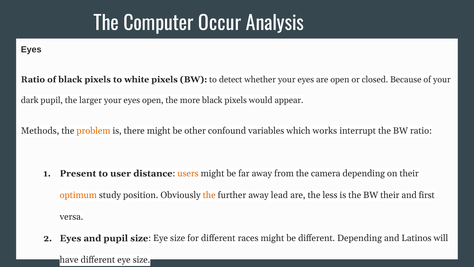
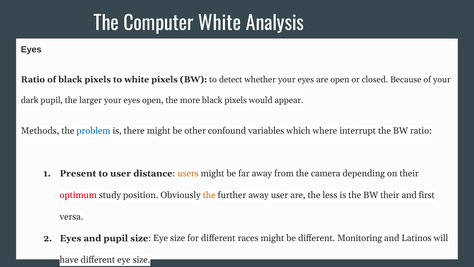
Computer Occur: Occur -> White
problem colour: orange -> blue
works: works -> where
optimum colour: orange -> red
away lead: lead -> user
different Depending: Depending -> Monitoring
